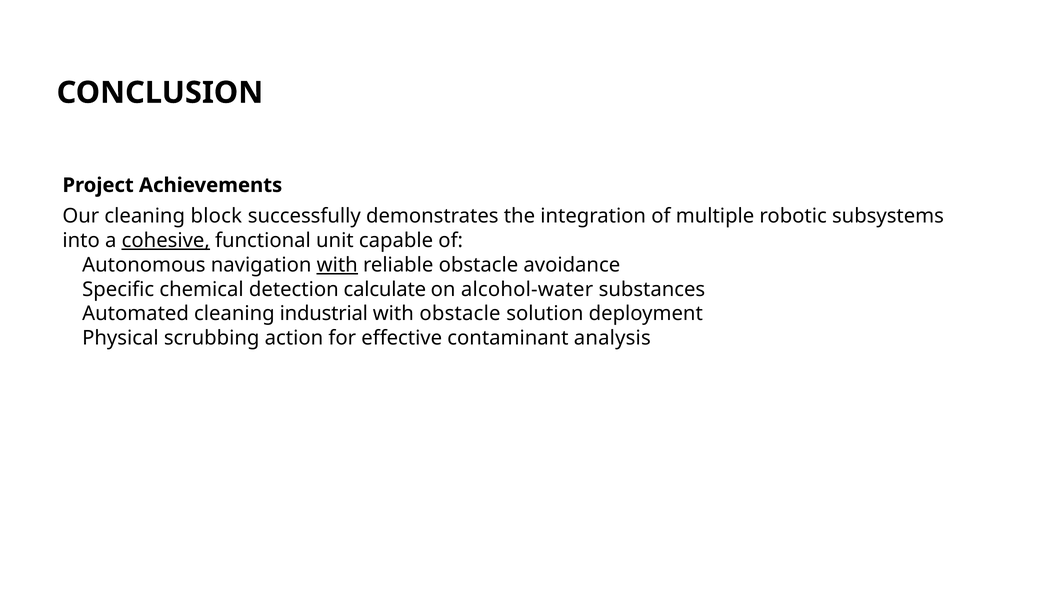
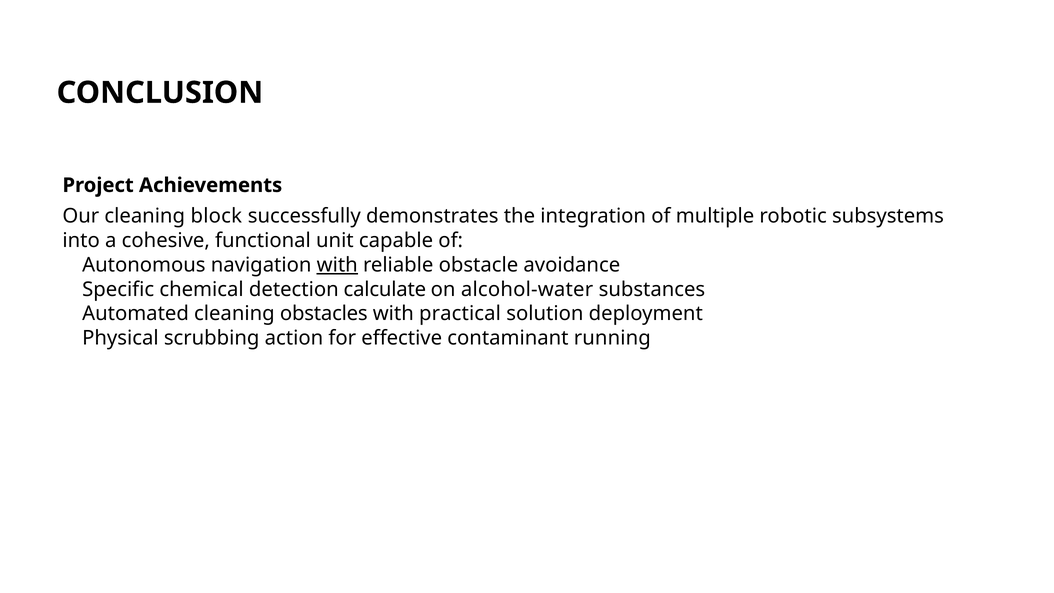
cohesive underline: present -> none
industrial: industrial -> obstacles
with obstacle: obstacle -> practical
analysis: analysis -> running
